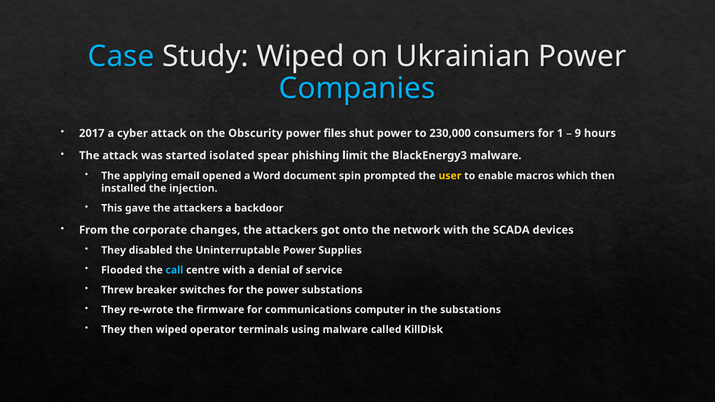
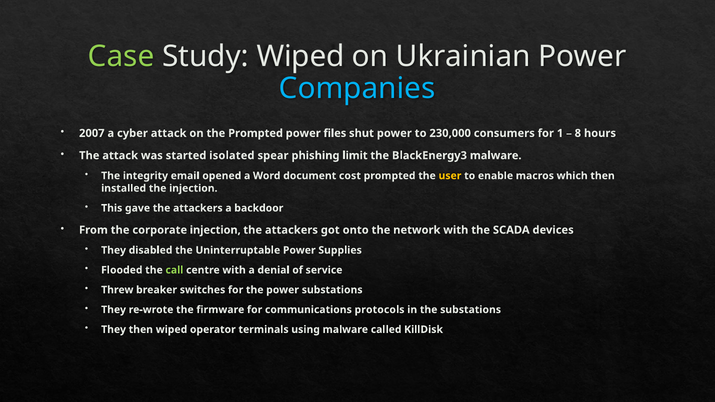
Case colour: light blue -> light green
2017: 2017 -> 2007
the Obscurity: Obscurity -> Prompted
9: 9 -> 8
applying: applying -> integrity
spin: spin -> cost
corporate changes: changes -> injection
call colour: light blue -> light green
computer: computer -> protocols
